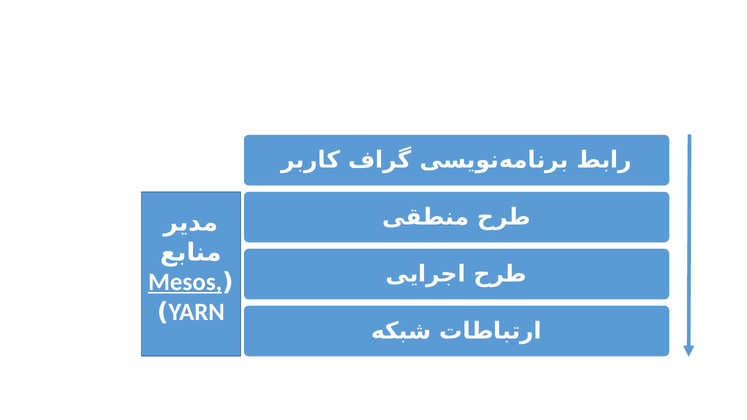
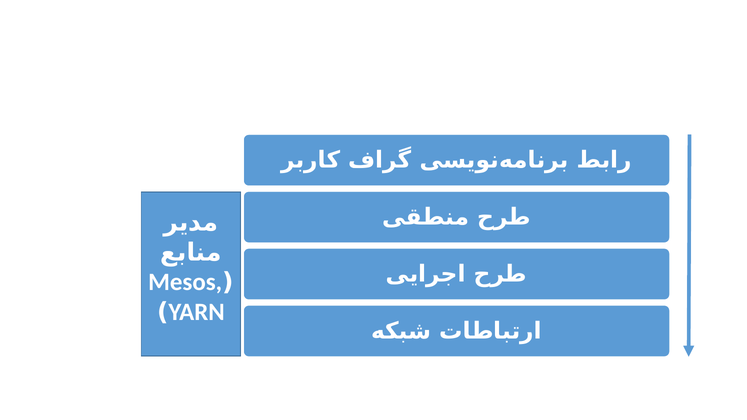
Mesos underline: present -> none
